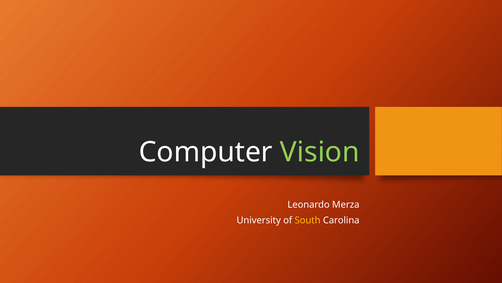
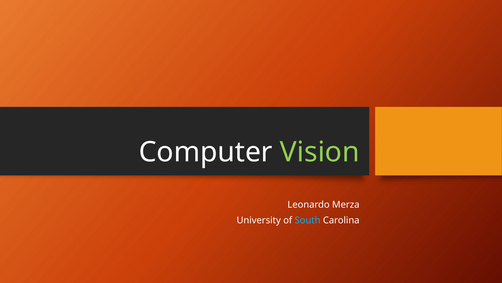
South colour: yellow -> light blue
